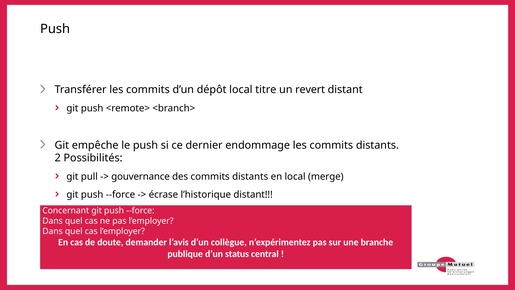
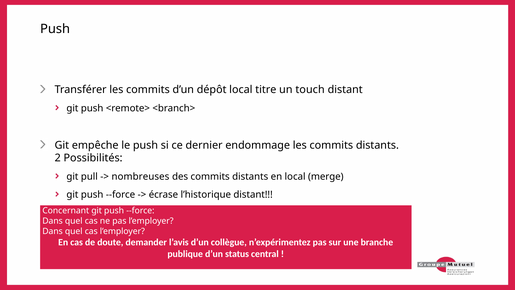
revert: revert -> touch
gouvernance: gouvernance -> nombreuses
